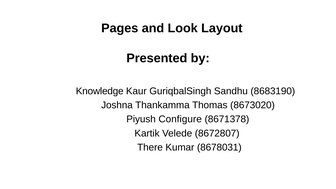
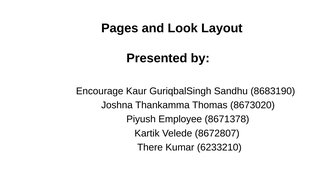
Knowledge: Knowledge -> Encourage
Configure: Configure -> Employee
8678031: 8678031 -> 6233210
